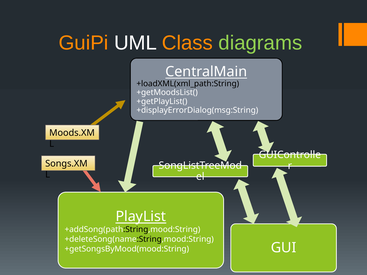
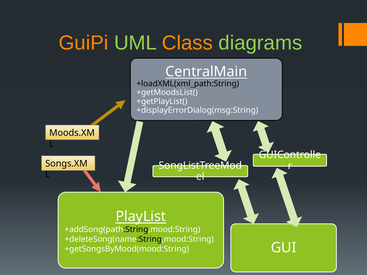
UML colour: white -> light green
